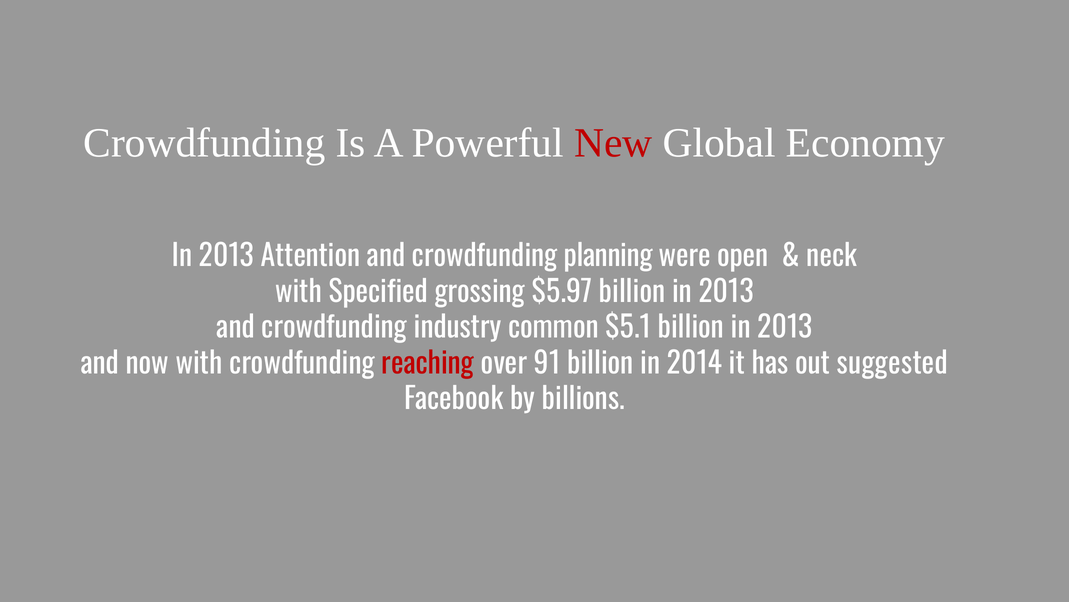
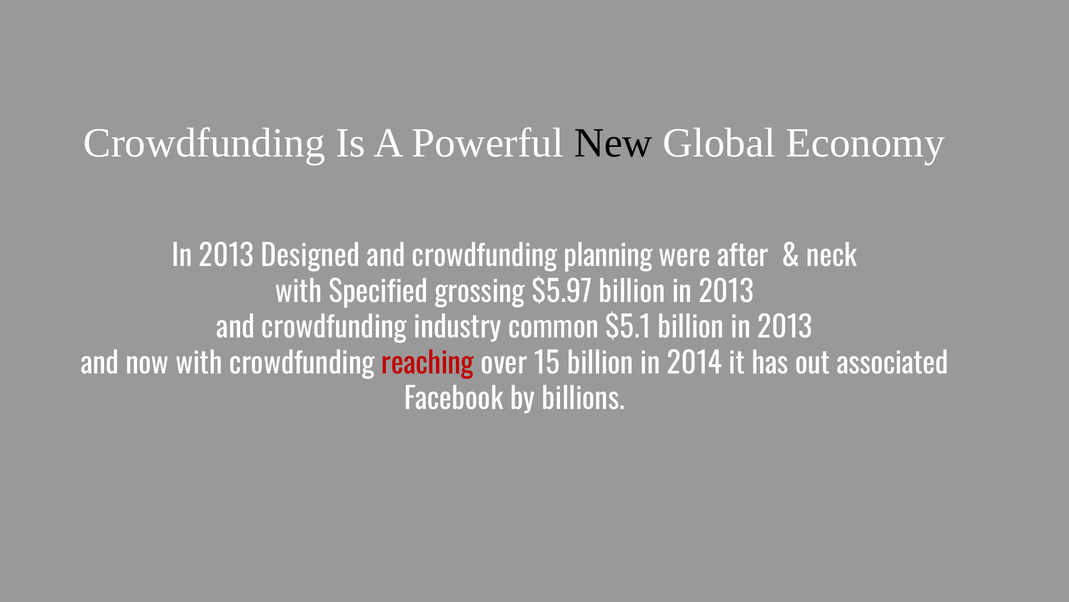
New colour: red -> black
Attention: Attention -> Designed
open: open -> after
91: 91 -> 15
suggested: suggested -> associated
